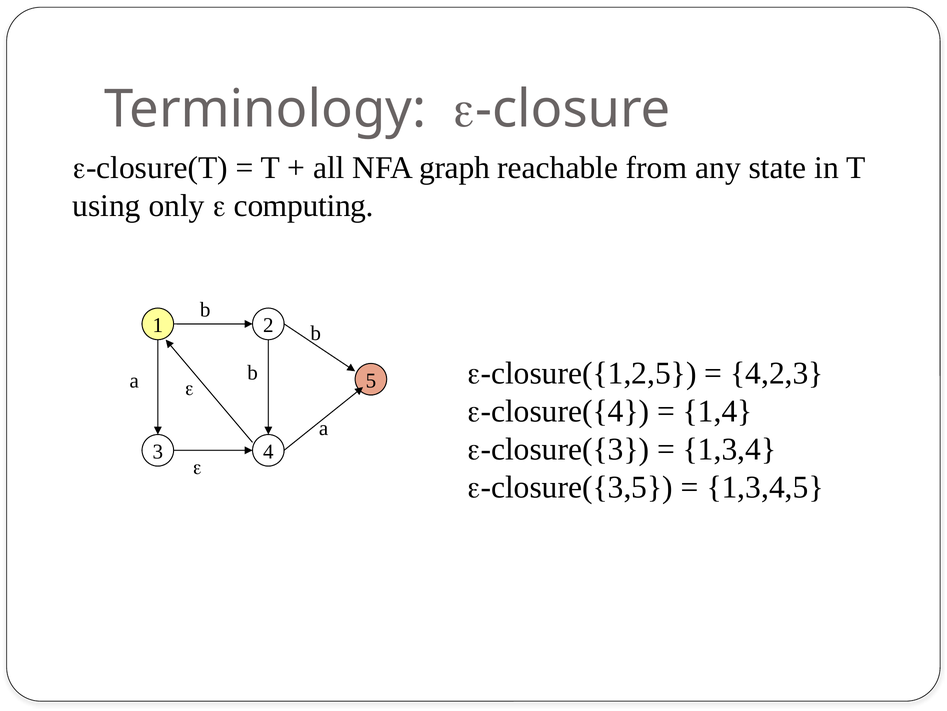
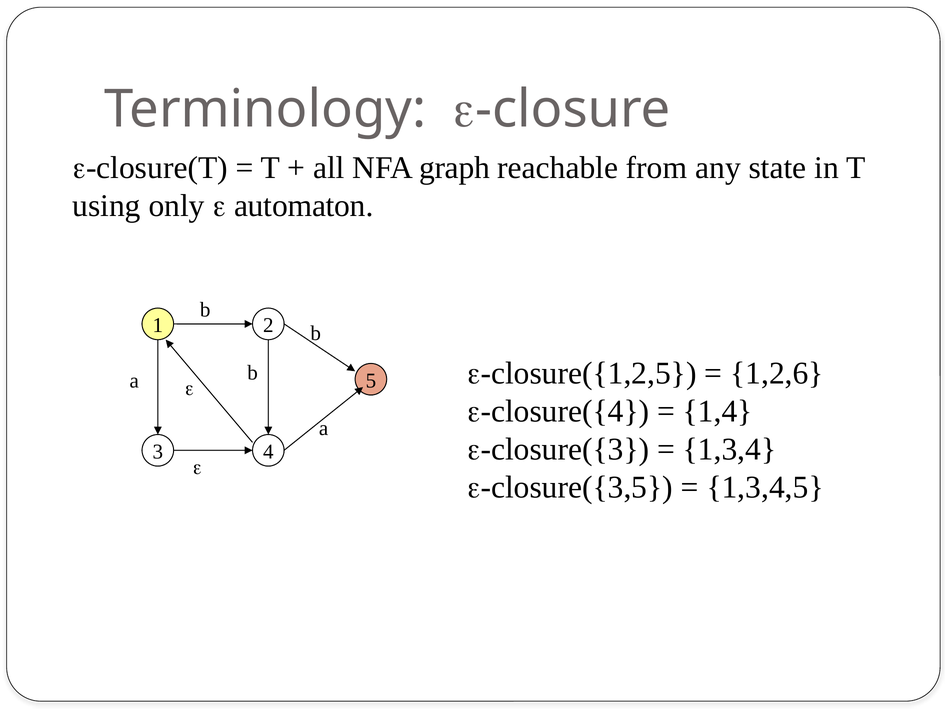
computing: computing -> automaton
4,2,3: 4,2,3 -> 1,2,6
